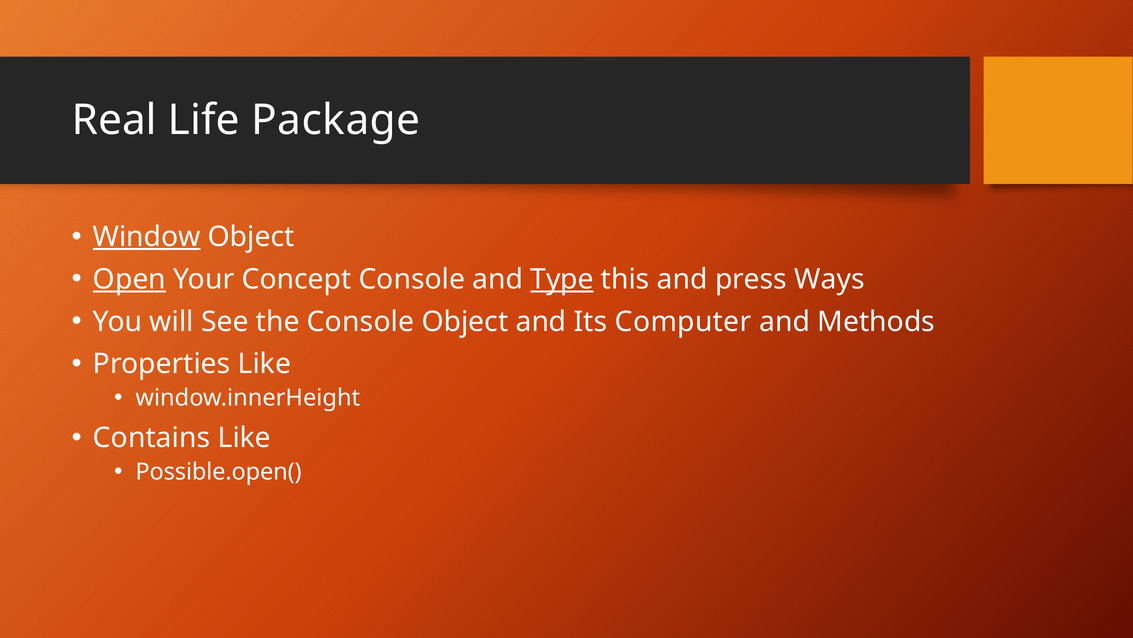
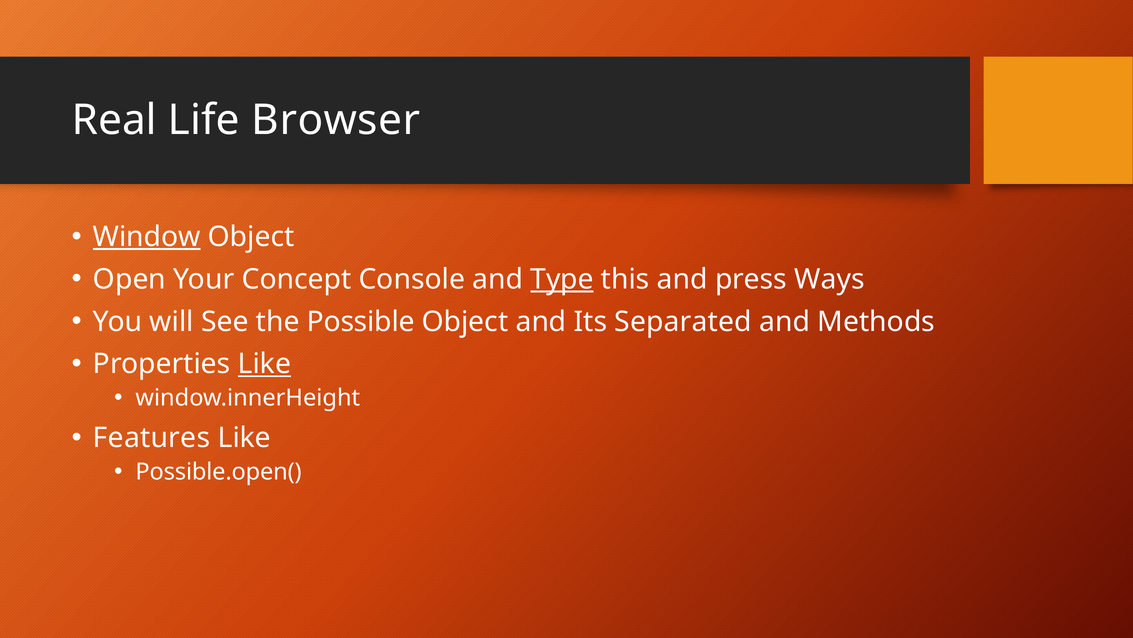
Package: Package -> Browser
Open underline: present -> none
the Console: Console -> Possible
Computer: Computer -> Separated
Like at (264, 364) underline: none -> present
Contains: Contains -> Features
